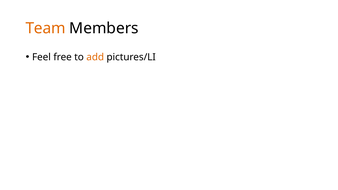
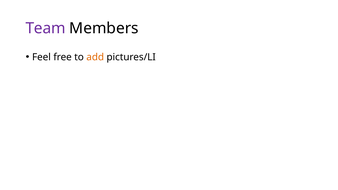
Team colour: orange -> purple
